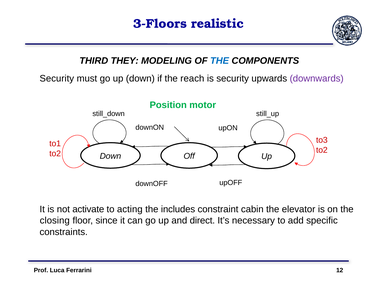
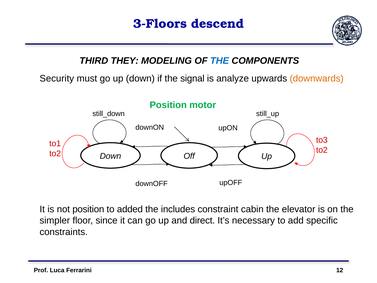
realistic: realistic -> descend
reach: reach -> signal
is security: security -> analyze
downwards colour: purple -> orange
not activate: activate -> position
acting: acting -> added
closing: closing -> simpler
